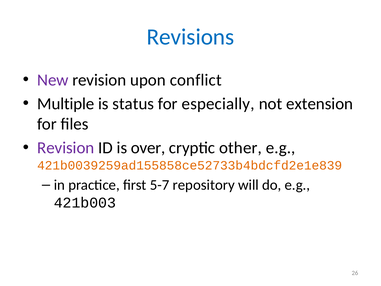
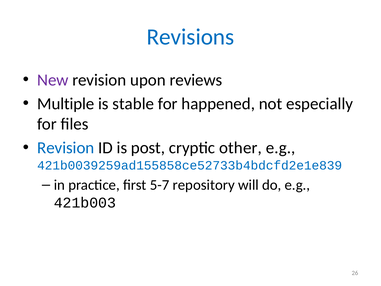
conflict: conflict -> reviews
status: status -> stable
especially: especially -> happened
extension: extension -> especially
Revision at (66, 148) colour: purple -> blue
over: over -> post
421b0039259ad155858ce52733b4bdcfd2e1e839 colour: orange -> blue
